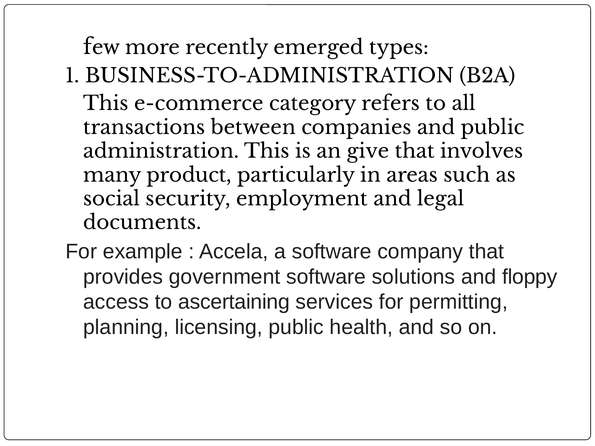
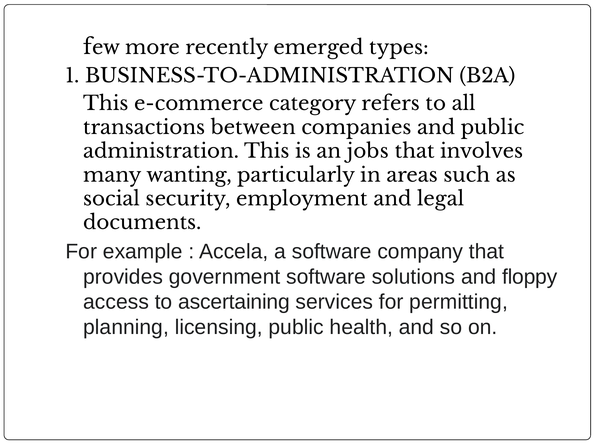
give: give -> jobs
product: product -> wanting
